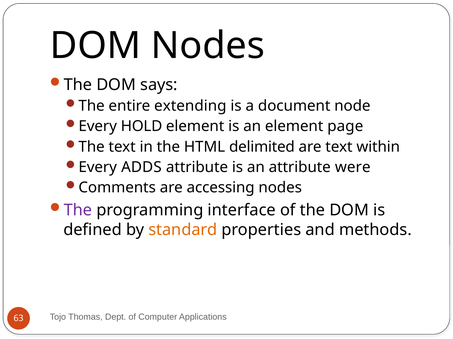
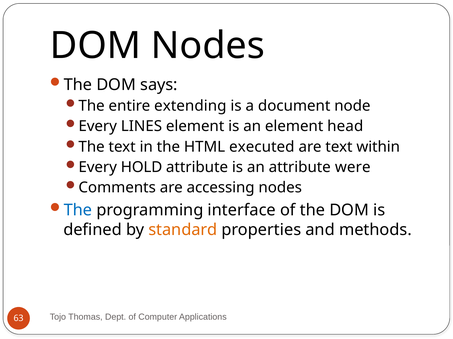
HOLD: HOLD -> LINES
page: page -> head
delimited: delimited -> executed
ADDS: ADDS -> HOLD
The at (78, 211) colour: purple -> blue
